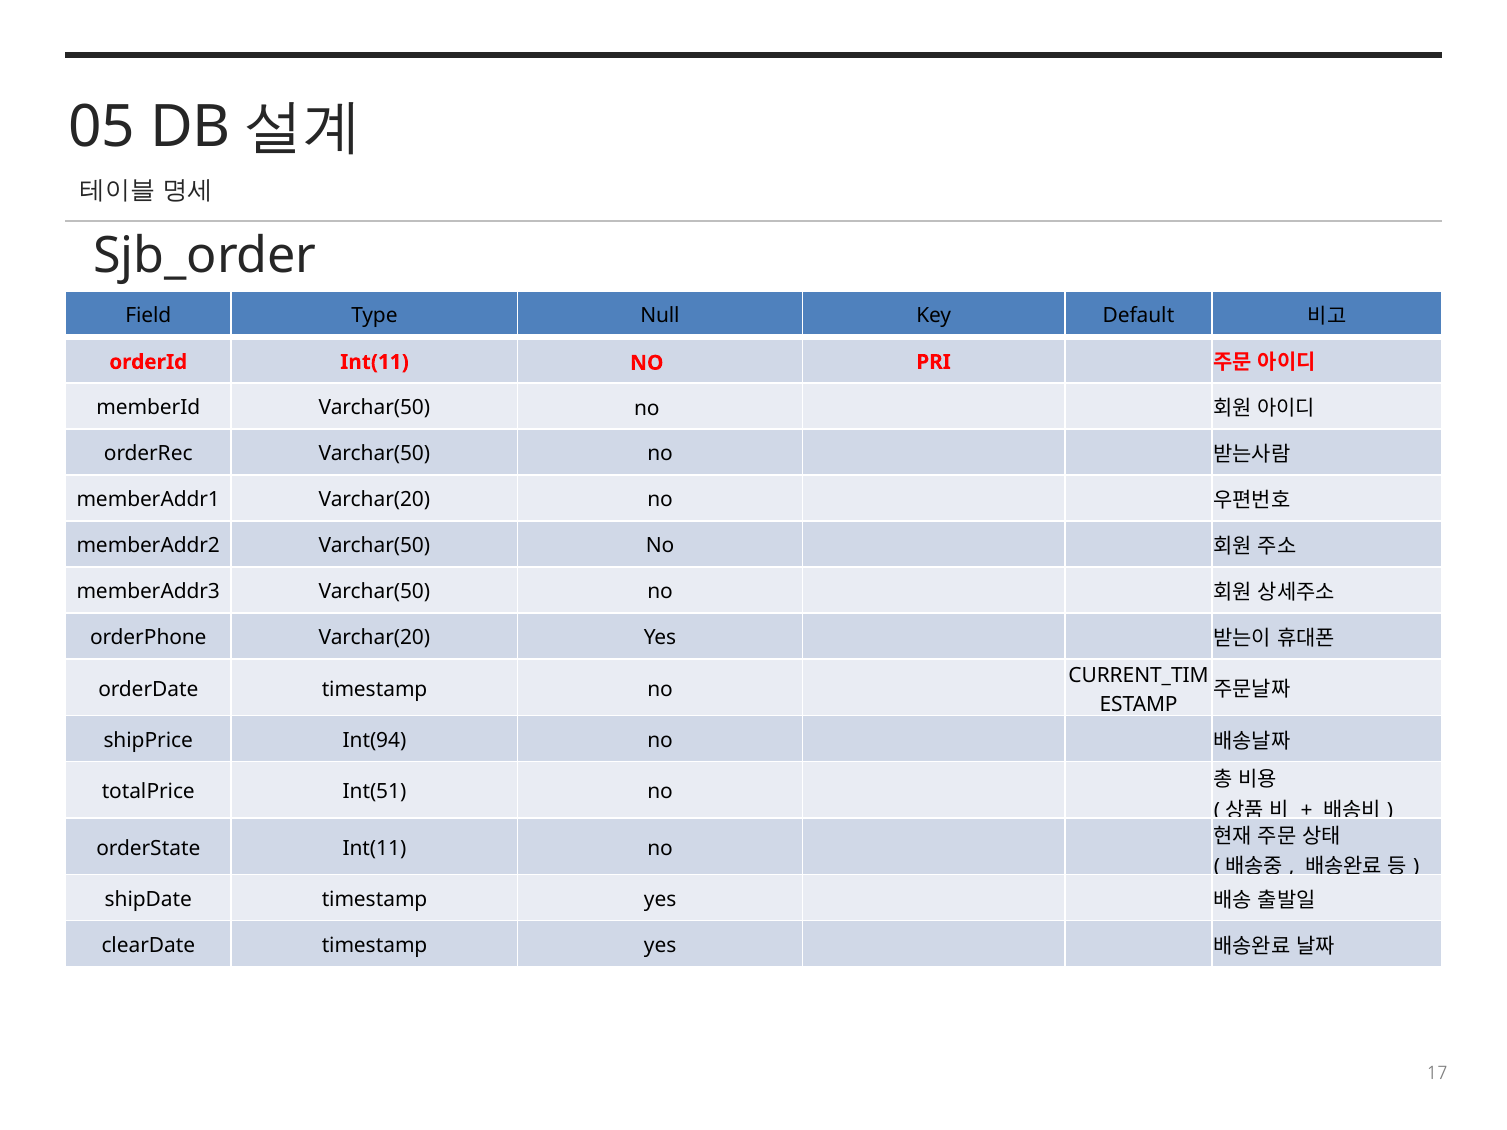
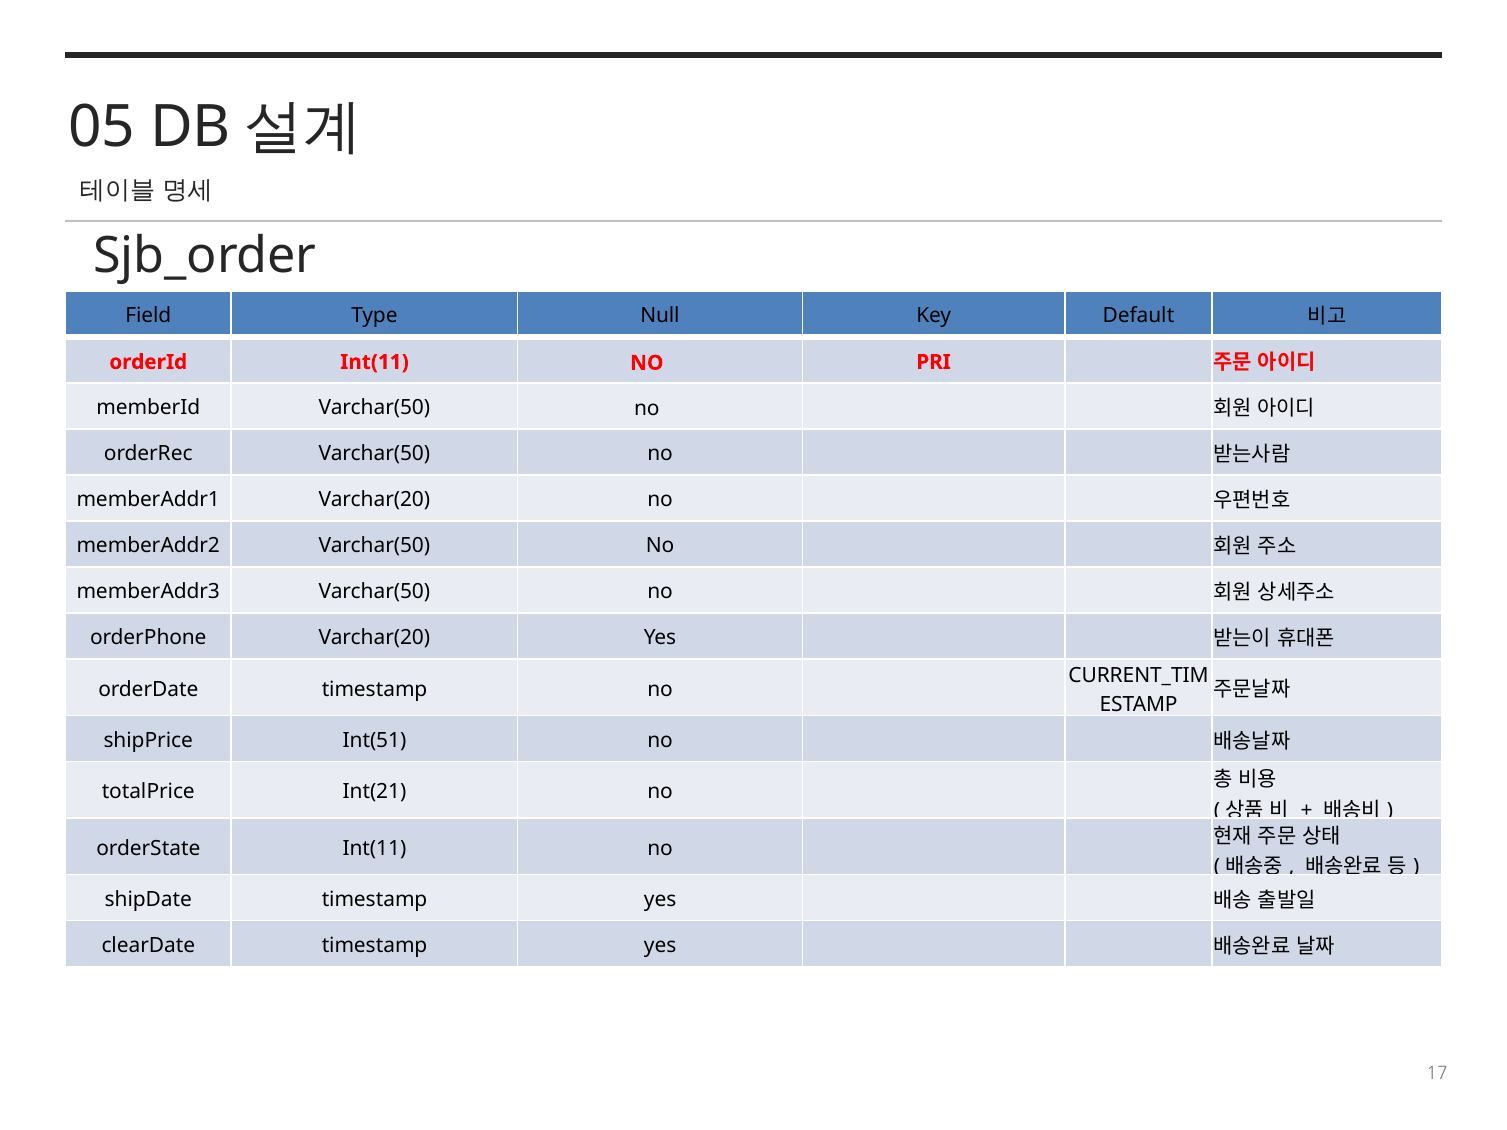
Int(94: Int(94 -> Int(51
Int(51: Int(51 -> Int(21
